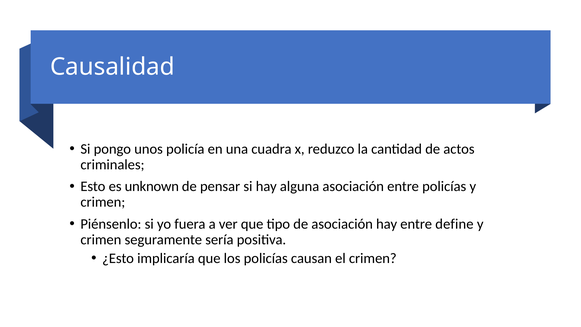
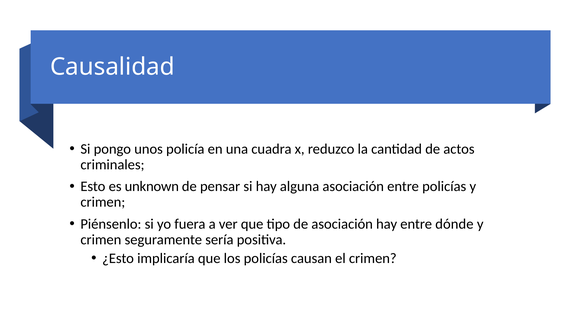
define: define -> dónde
